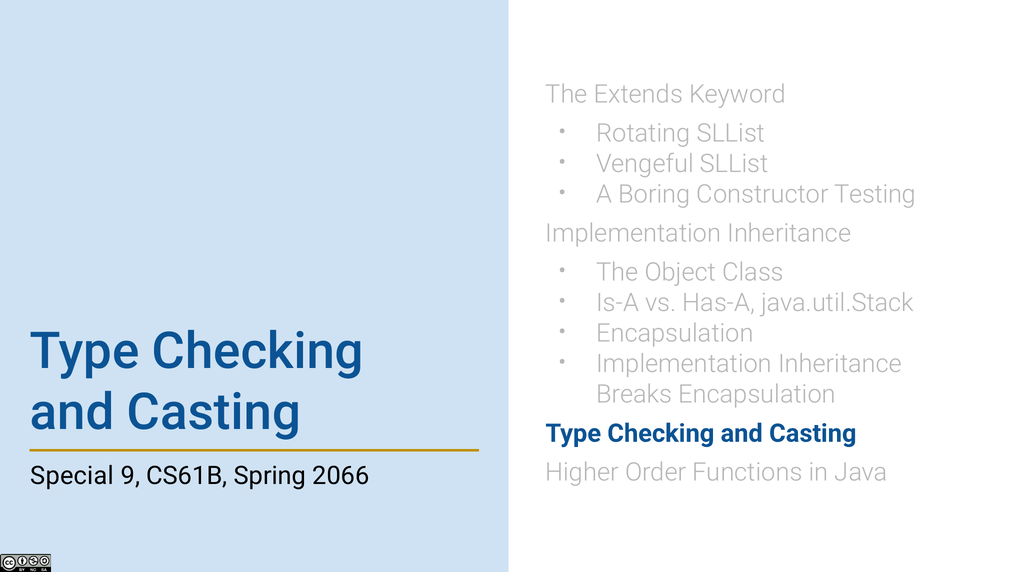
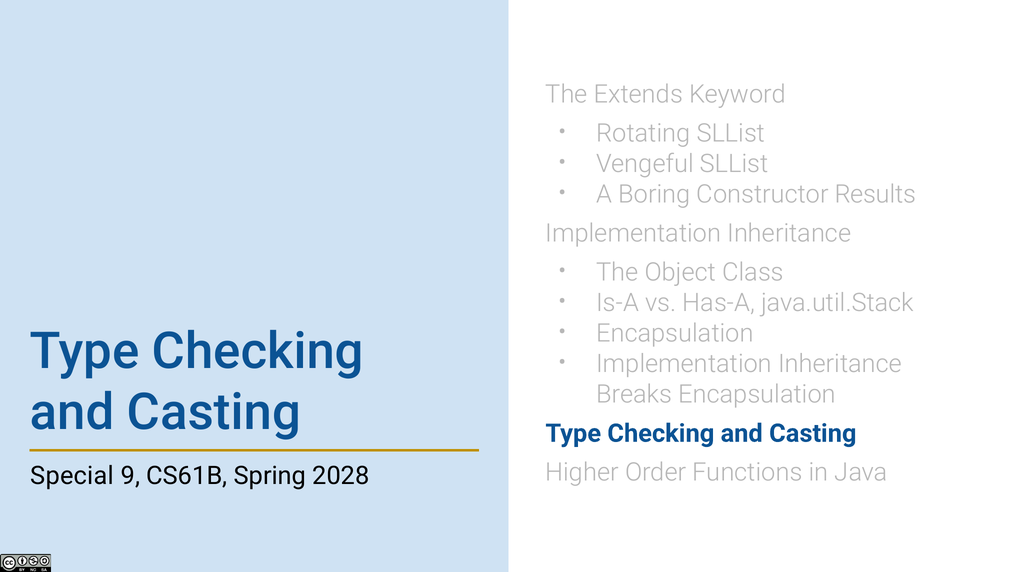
Testing: Testing -> Results
2066: 2066 -> 2028
